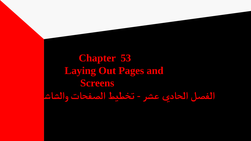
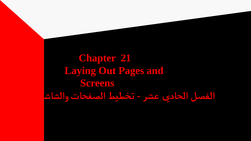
53: 53 -> 21
